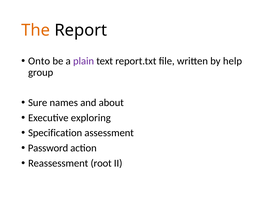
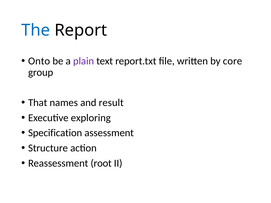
The colour: orange -> blue
help: help -> core
Sure: Sure -> That
about: about -> result
Password: Password -> Structure
